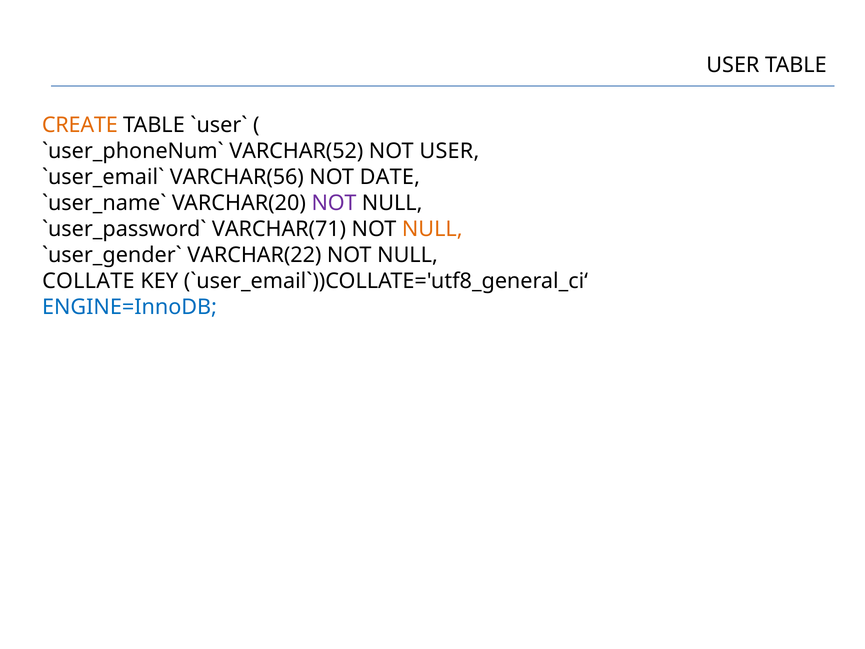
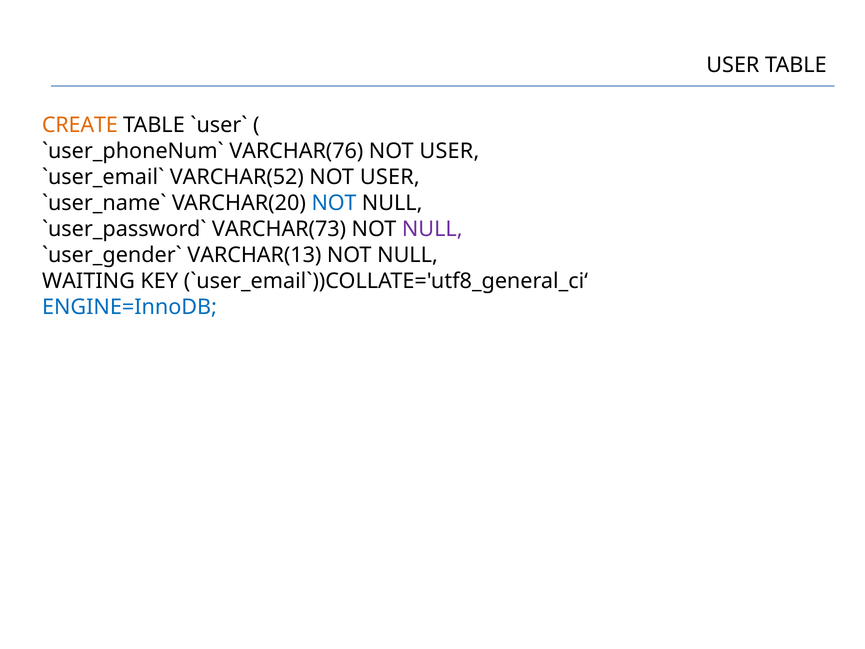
VARCHAR(52: VARCHAR(52 -> VARCHAR(76
VARCHAR(56: VARCHAR(56 -> VARCHAR(52
DATE at (390, 177): DATE -> USER
NOT at (334, 203) colour: purple -> blue
VARCHAR(71: VARCHAR(71 -> VARCHAR(73
NULL at (432, 229) colour: orange -> purple
VARCHAR(22: VARCHAR(22 -> VARCHAR(13
COLLATE: COLLATE -> WAITING
